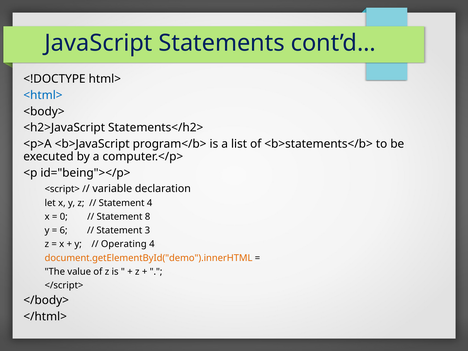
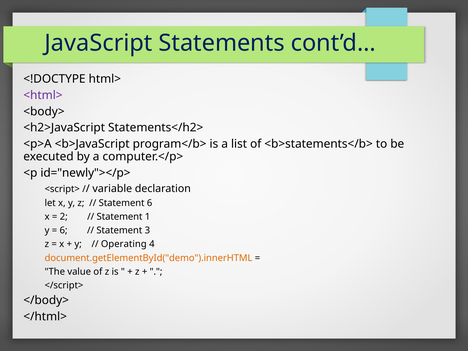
<html> colour: blue -> purple
id="being"></p>: id="being"></p> -> id="newly"></p>
Statement 4: 4 -> 6
0: 0 -> 2
8: 8 -> 1
